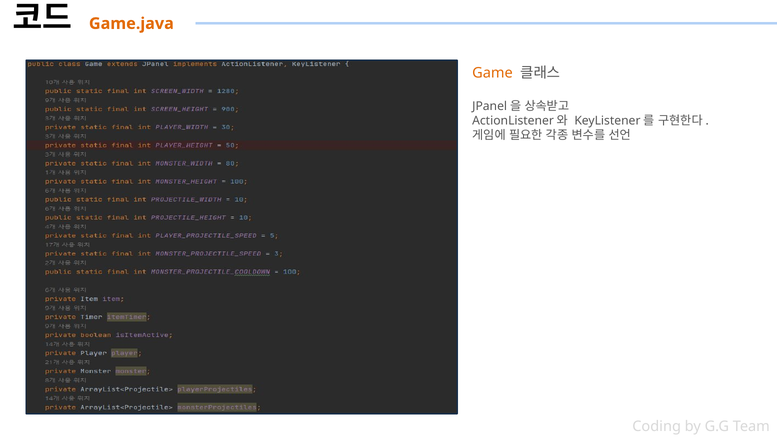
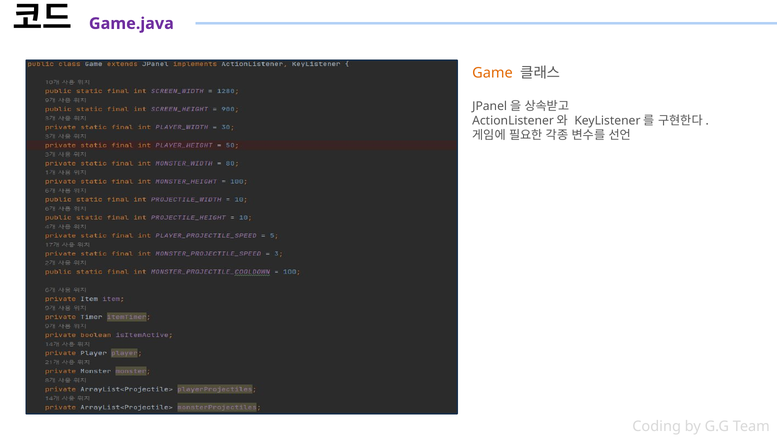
Game.java colour: orange -> purple
